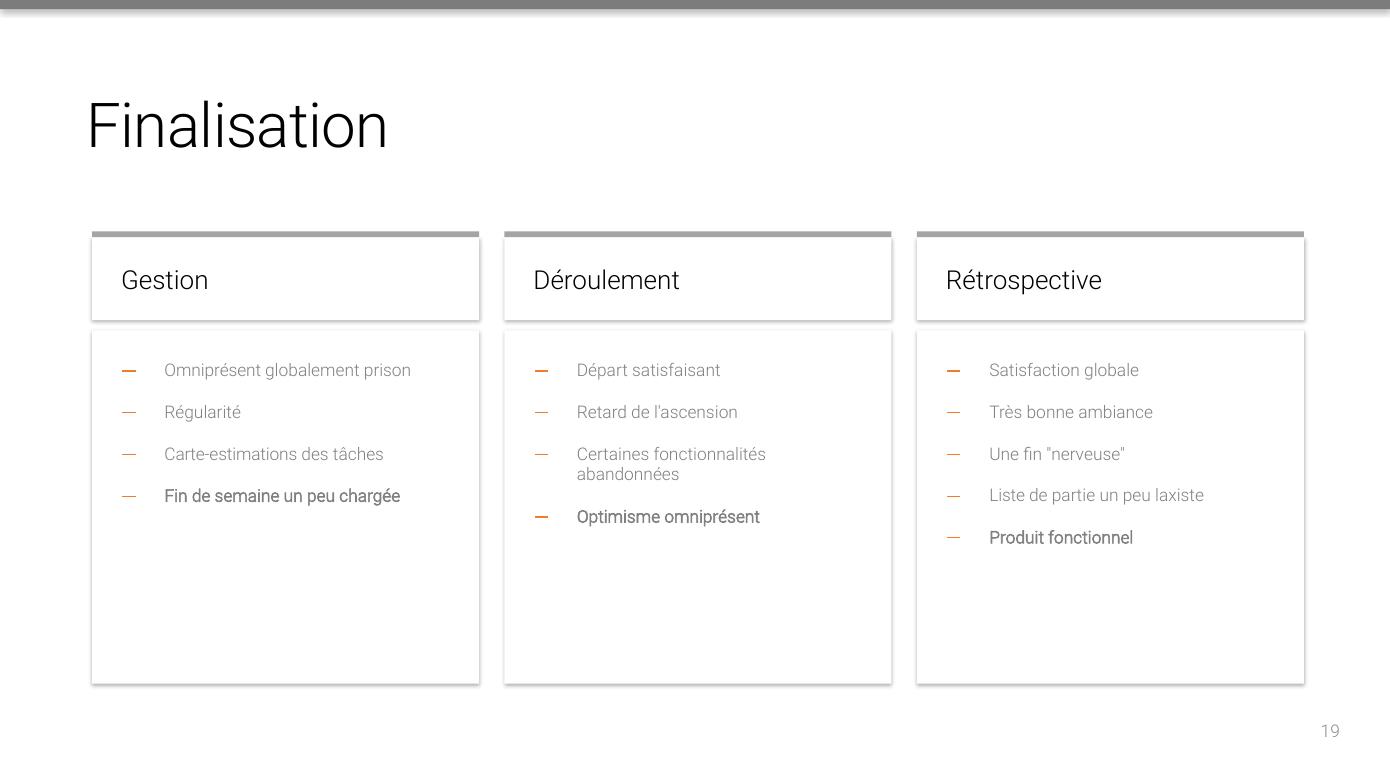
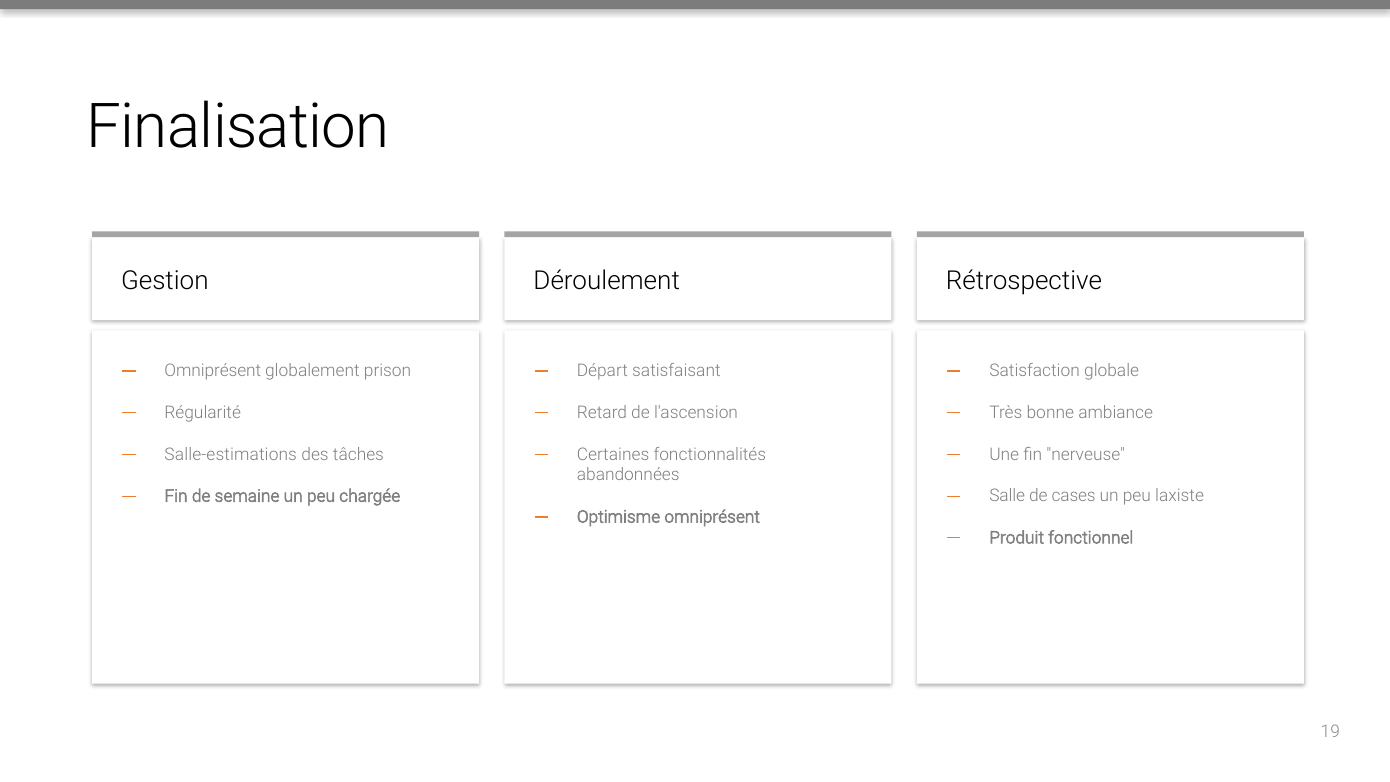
Carte-estimations: Carte-estimations -> Salle-estimations
Liste: Liste -> Salle
partie: partie -> cases
